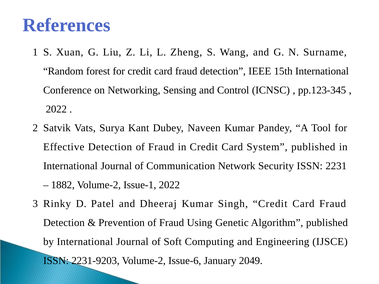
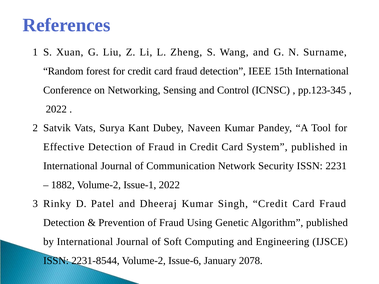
2231-9203: 2231-9203 -> 2231-8544
2049: 2049 -> 2078
